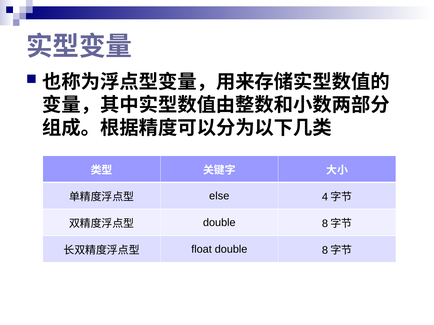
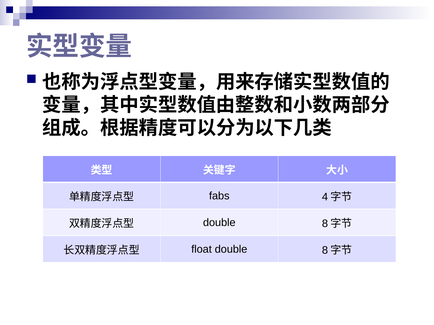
else: else -> fabs
